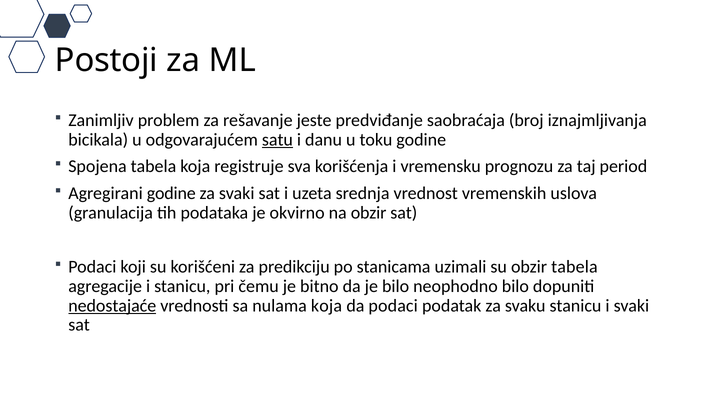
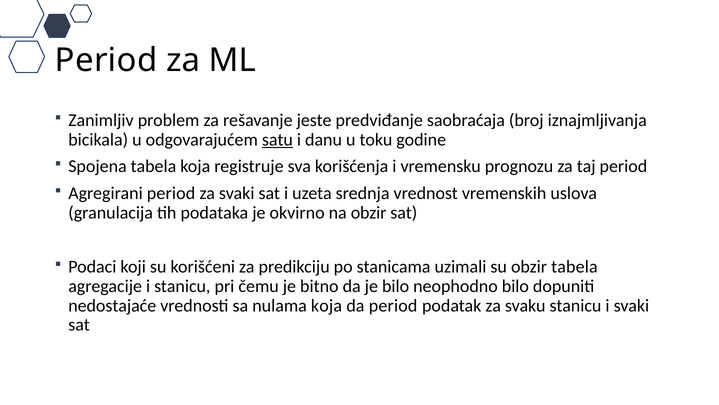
Postoji at (106, 60): Postoji -> Period
Agregirani godine: godine -> period
nedostajaće underline: present -> none
da podaci: podaci -> period
